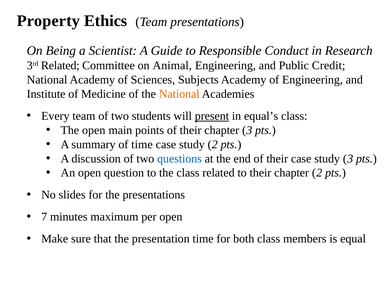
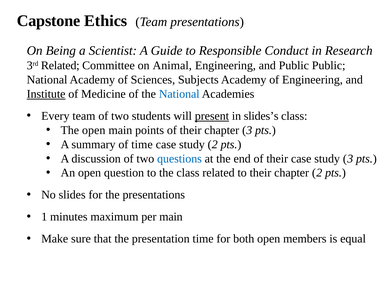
Property: Property -> Capstone
Public Credit: Credit -> Public
Institute underline: none -> present
National at (179, 94) colour: orange -> blue
equal’s: equal’s -> slides’s
7: 7 -> 1
per open: open -> main
both class: class -> open
